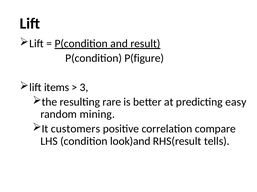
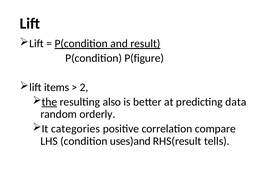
3: 3 -> 2
the underline: none -> present
rare: rare -> also
easy: easy -> data
mining: mining -> orderly
customers: customers -> categories
look)and: look)and -> uses)and
